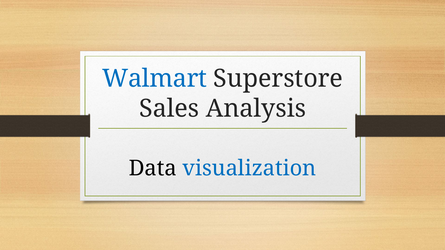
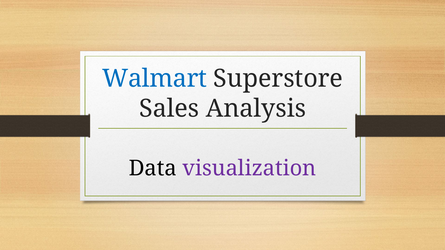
visualization colour: blue -> purple
